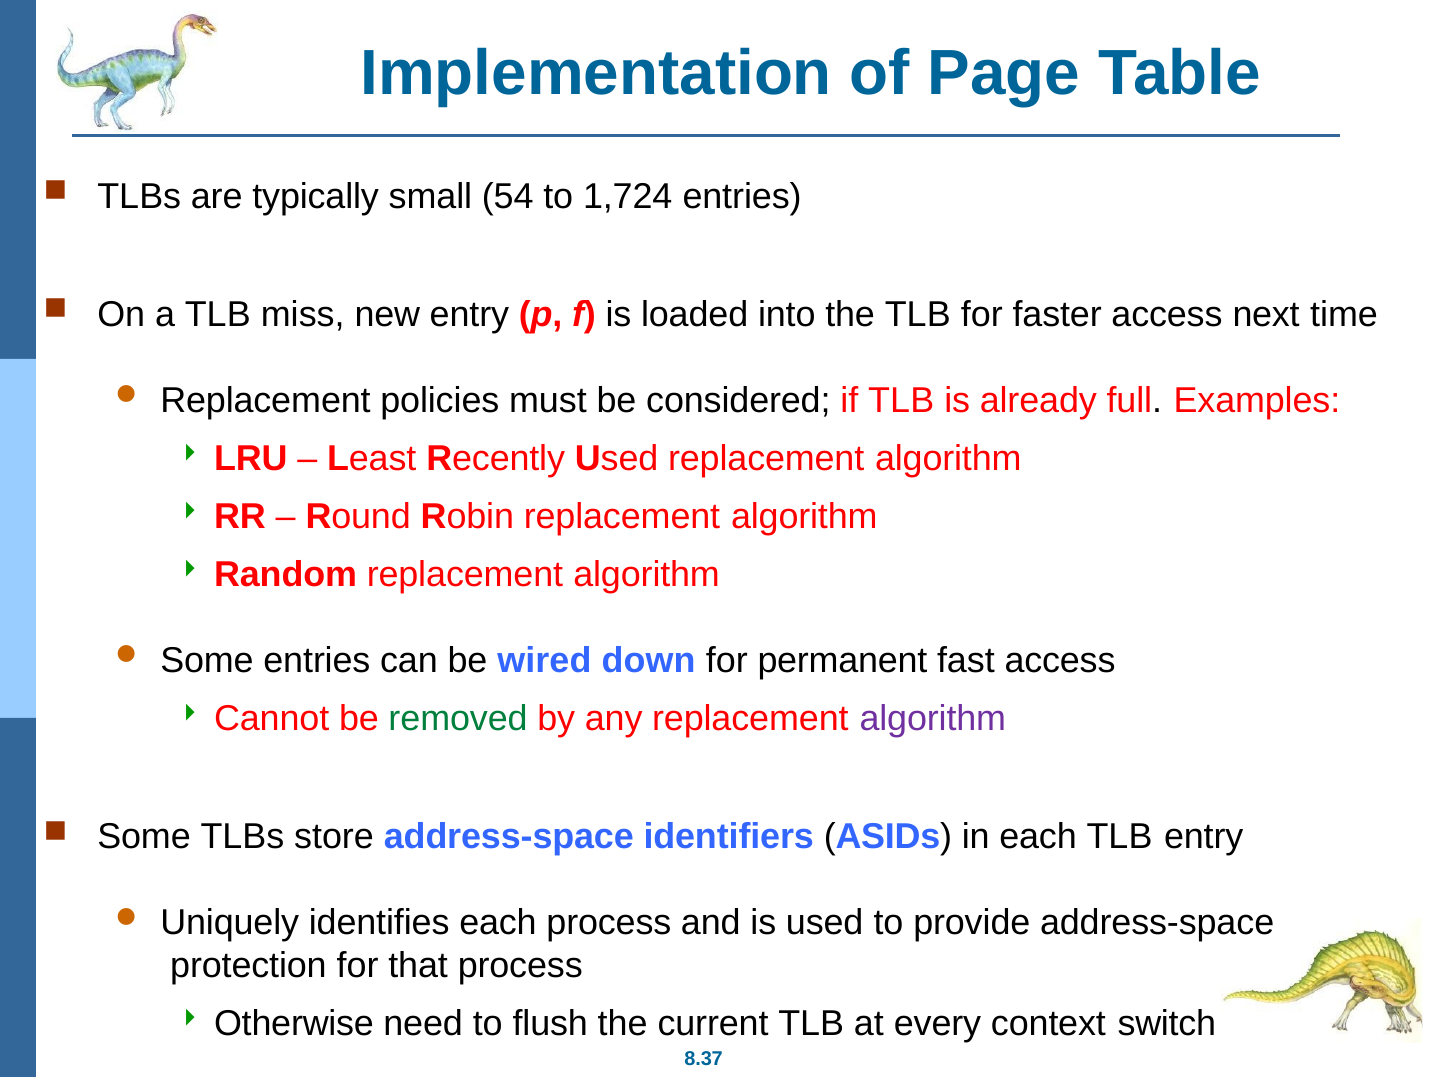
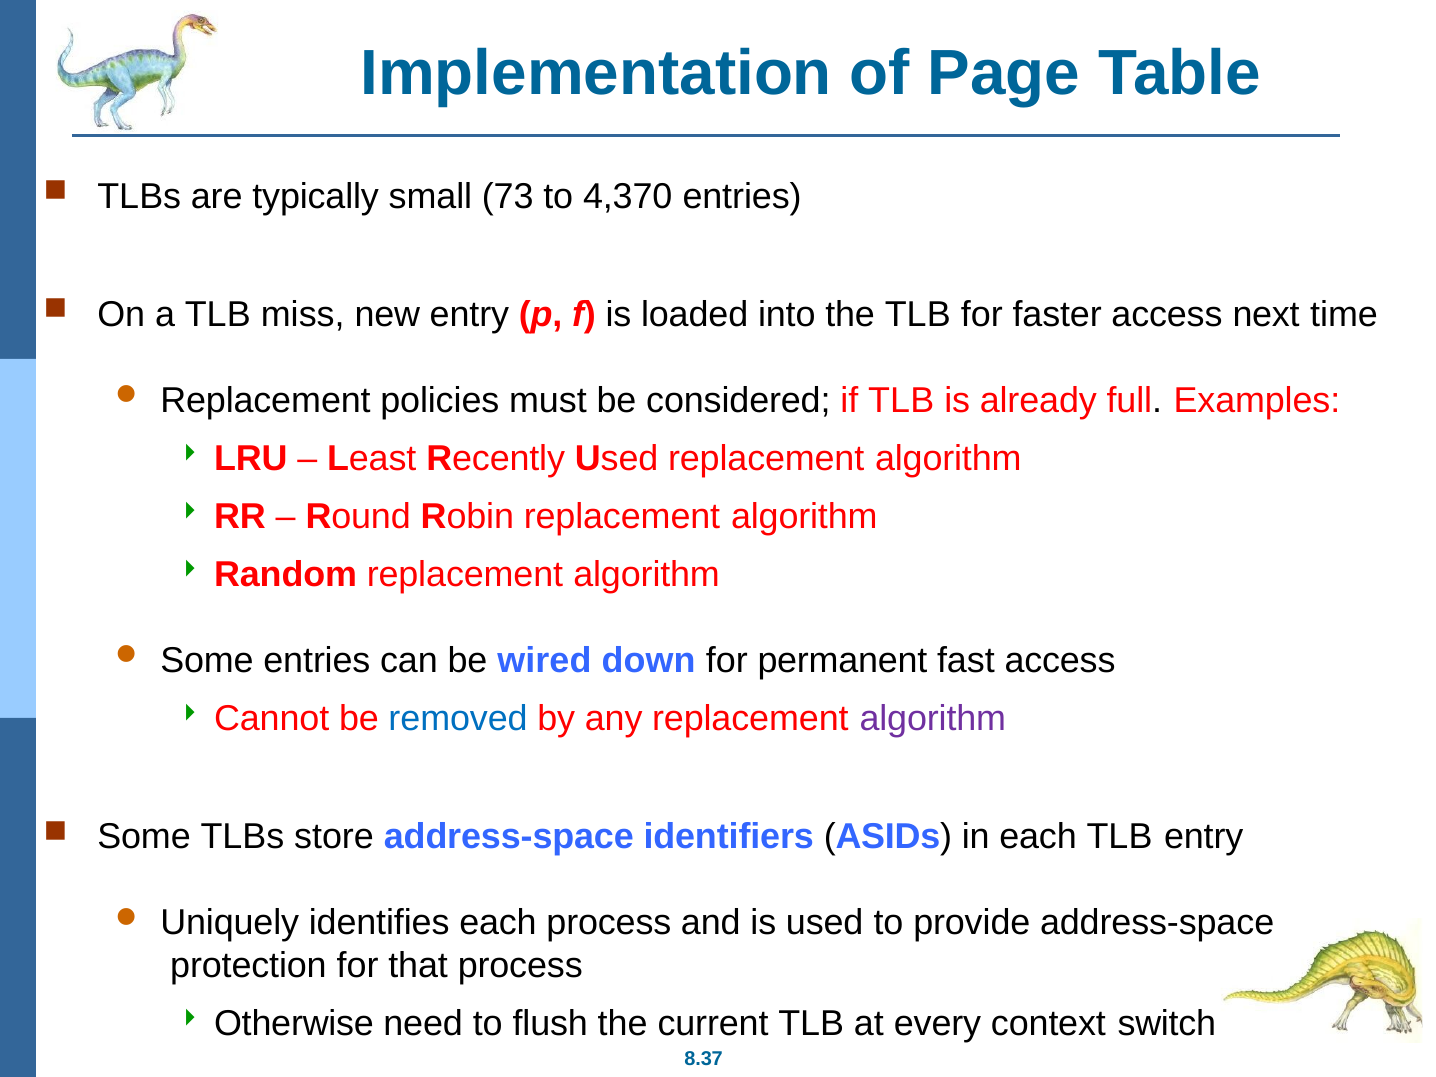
54: 54 -> 73
1,724: 1,724 -> 4,370
removed colour: green -> blue
